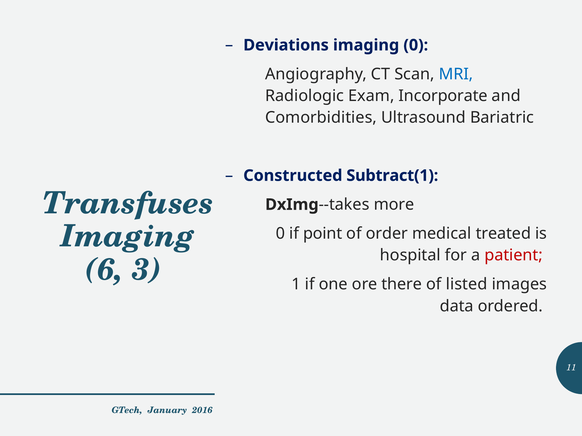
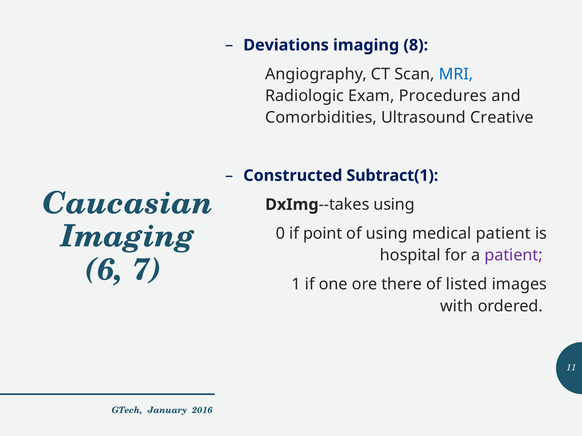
imaging 0: 0 -> 8
Incorporate: Incorporate -> Procedures
Bariatric: Bariatric -> Creative
Transfuses: Transfuses -> Caucasian
more at (394, 205): more -> using
of order: order -> using
medical treated: treated -> patient
patient at (514, 256) colour: red -> purple
3: 3 -> 7
data: data -> with
